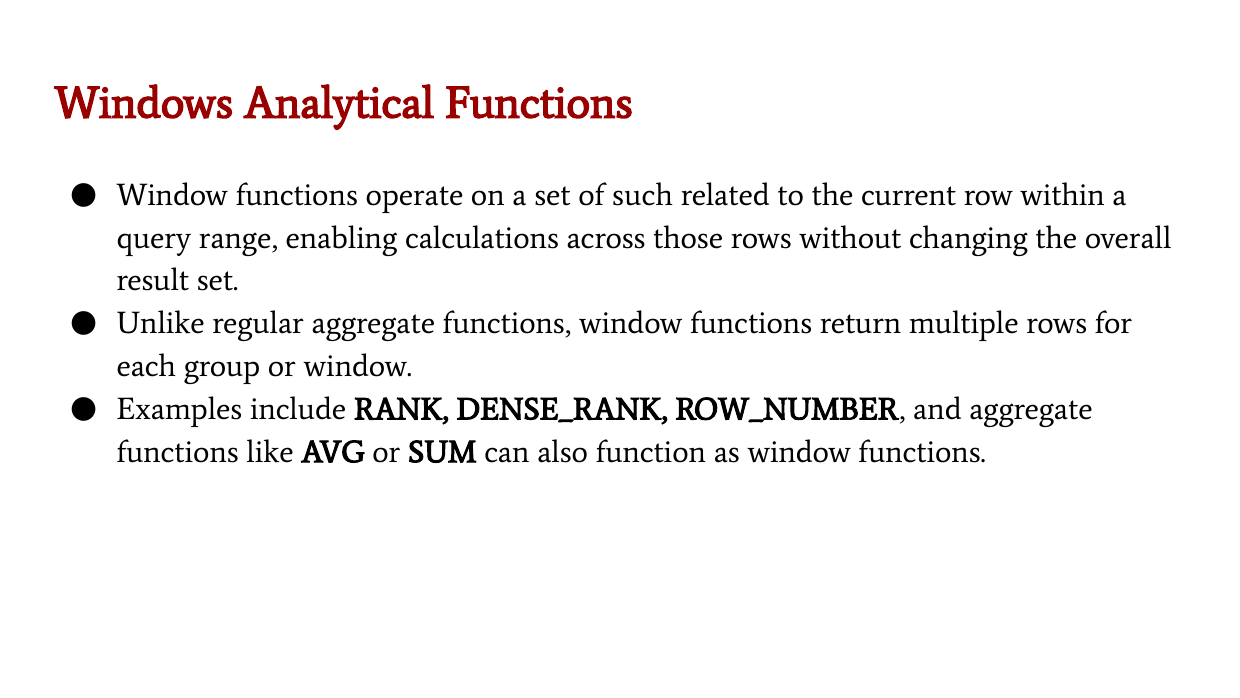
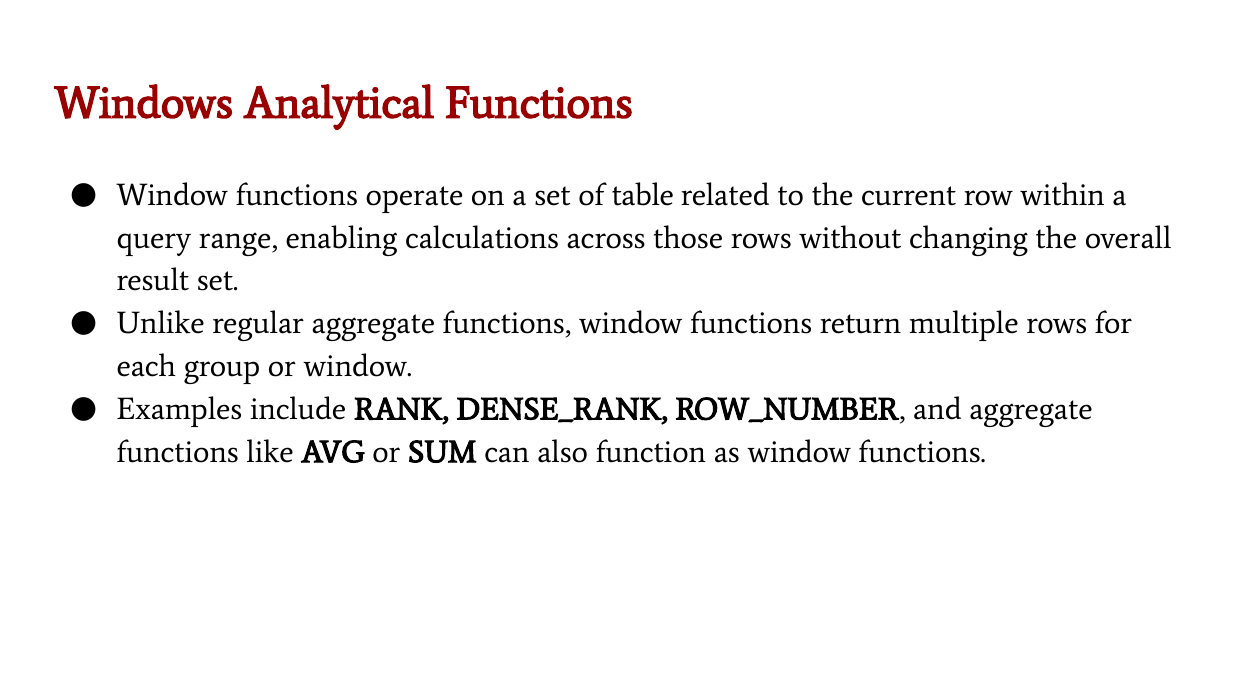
such: such -> table
